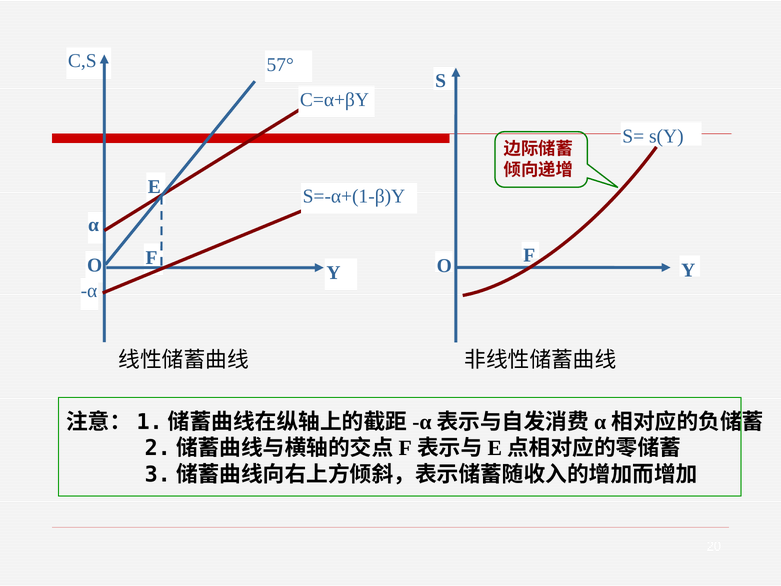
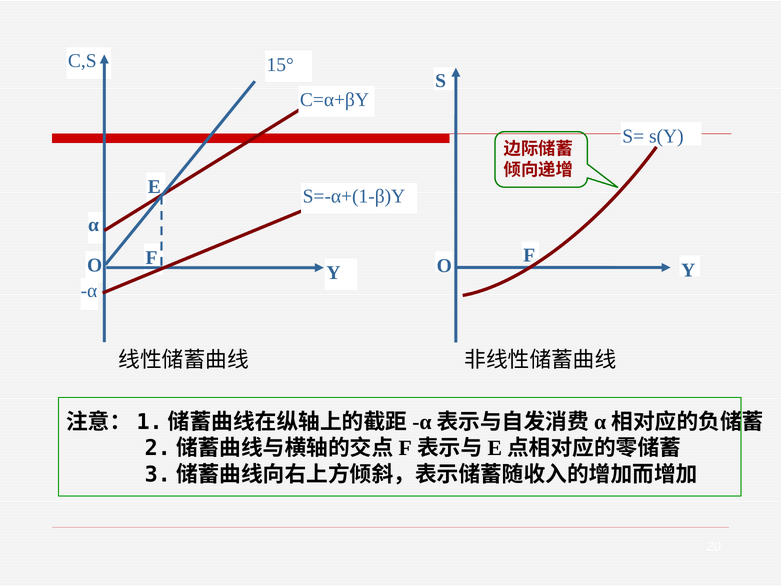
57°: 57° -> 15°
